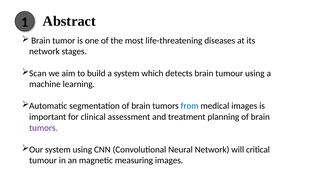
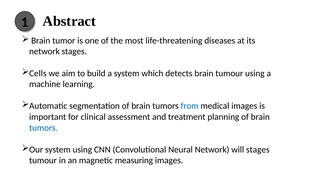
Scan: Scan -> Cells
tumors at (44, 128) colour: purple -> blue
will critical: critical -> stages
